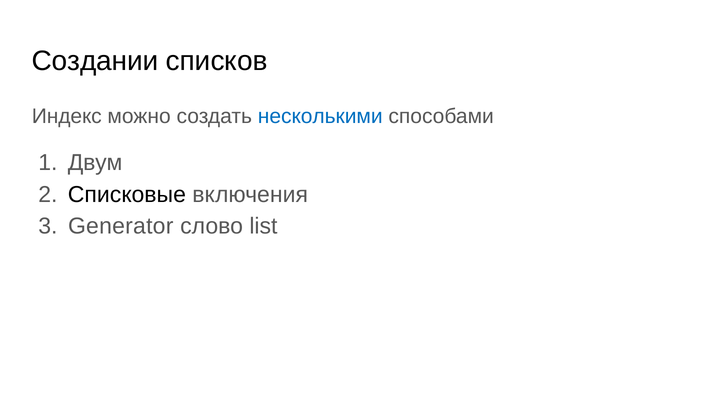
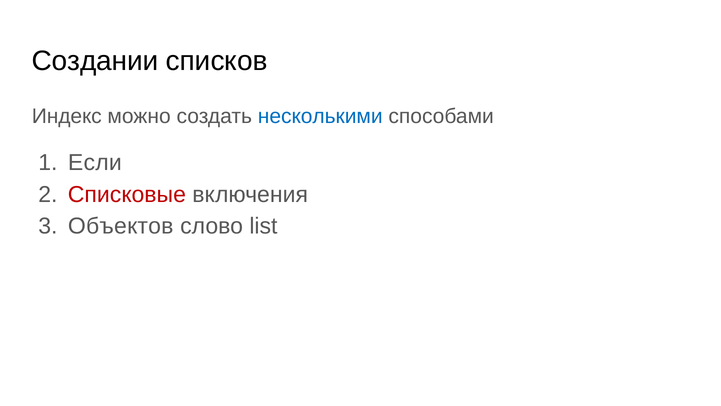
Двум: Двум -> Если
Списковые colour: black -> red
Generator: Generator -> Объектов
